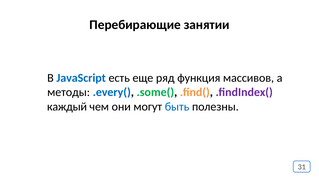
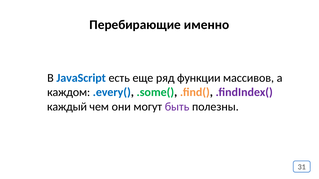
занятии: занятии -> именно
функция: функция -> функции
методы: методы -> каждом
быть colour: blue -> purple
